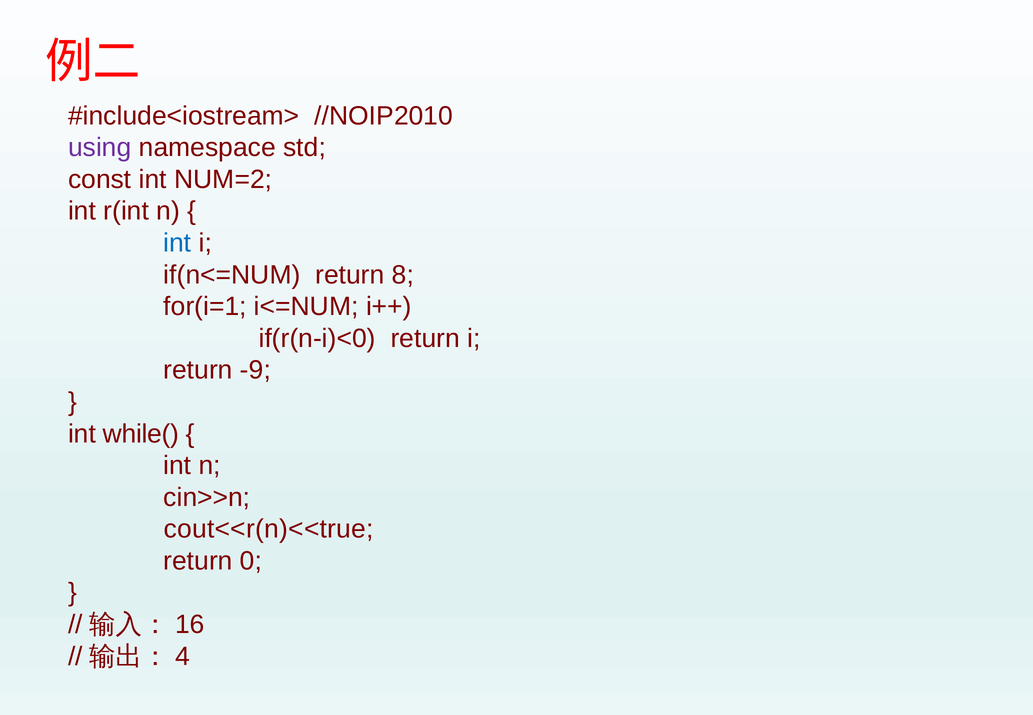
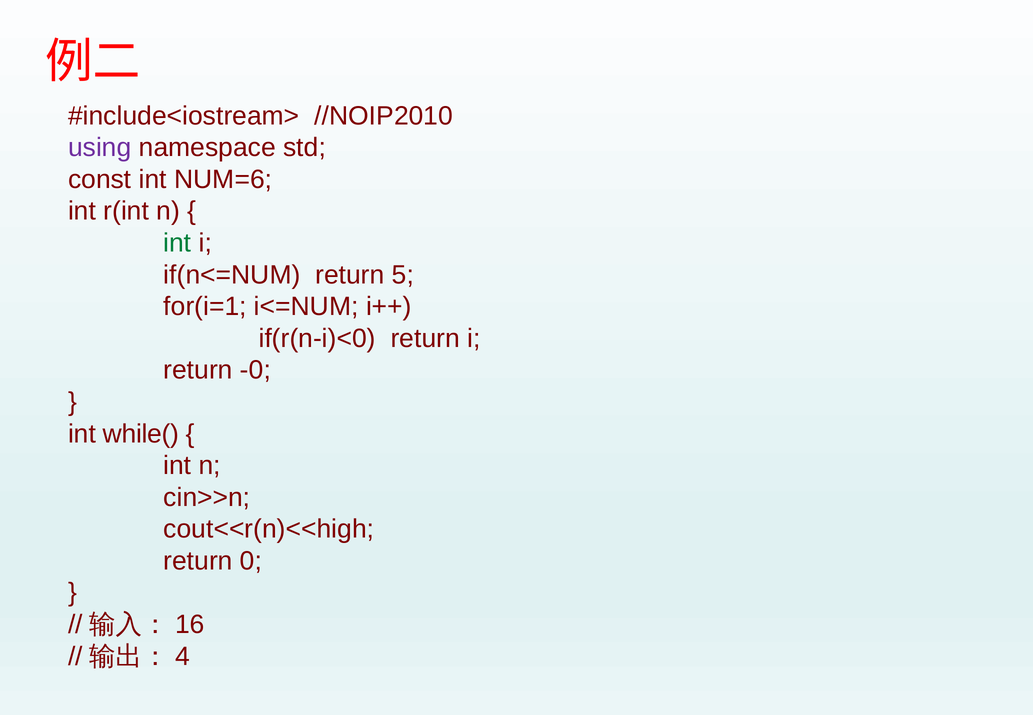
NUM=2: NUM=2 -> NUM=6
int at (177, 243) colour: blue -> green
8: 8 -> 5
-9: -9 -> -0
cout<<r(n)<<true: cout<<r(n)<<true -> cout<<r(n)<<high
